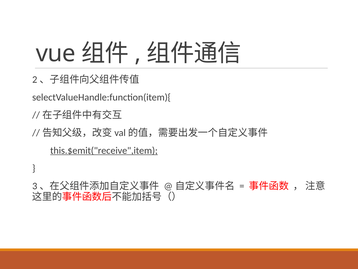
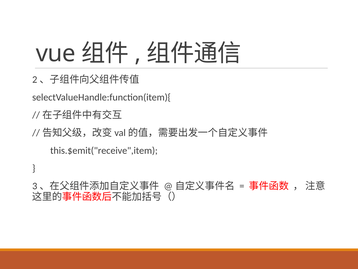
this.$emit("receive",item underline: present -> none
